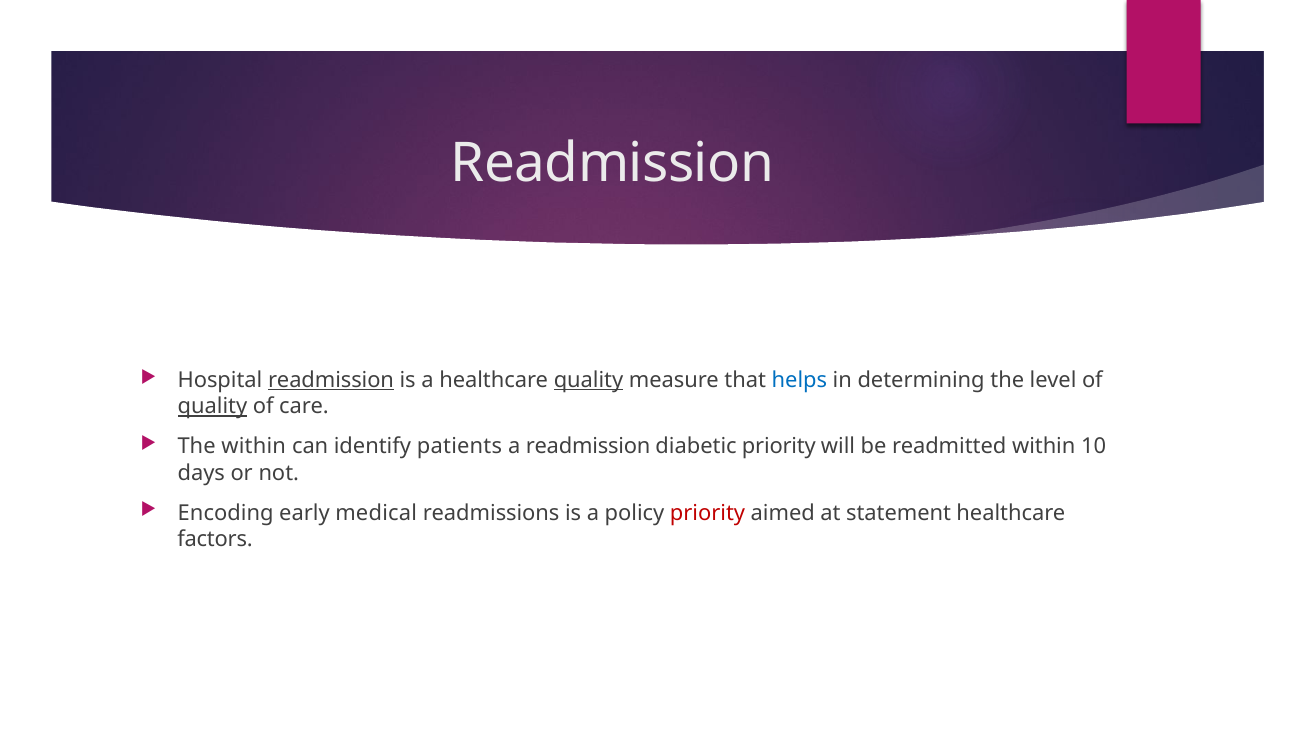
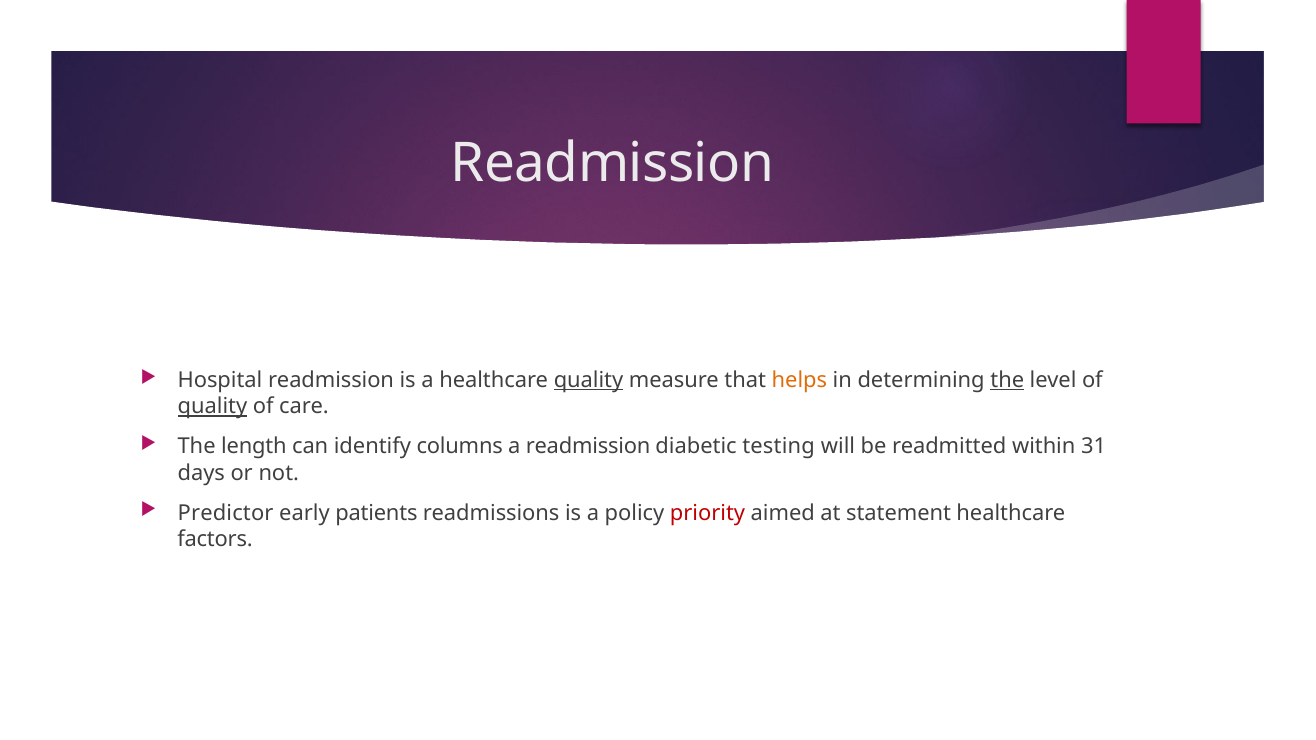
readmission at (331, 380) underline: present -> none
helps colour: blue -> orange
the at (1007, 380) underline: none -> present
The within: within -> length
patients: patients -> columns
diabetic priority: priority -> testing
10: 10 -> 31
Encoding: Encoding -> Predictor
medical: medical -> patients
